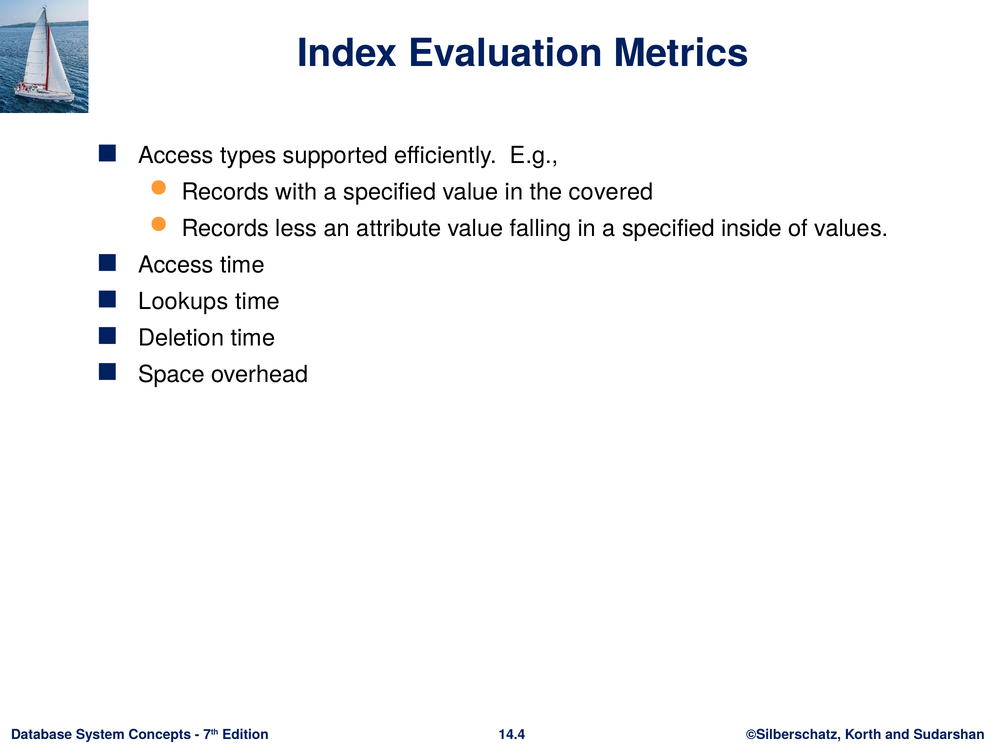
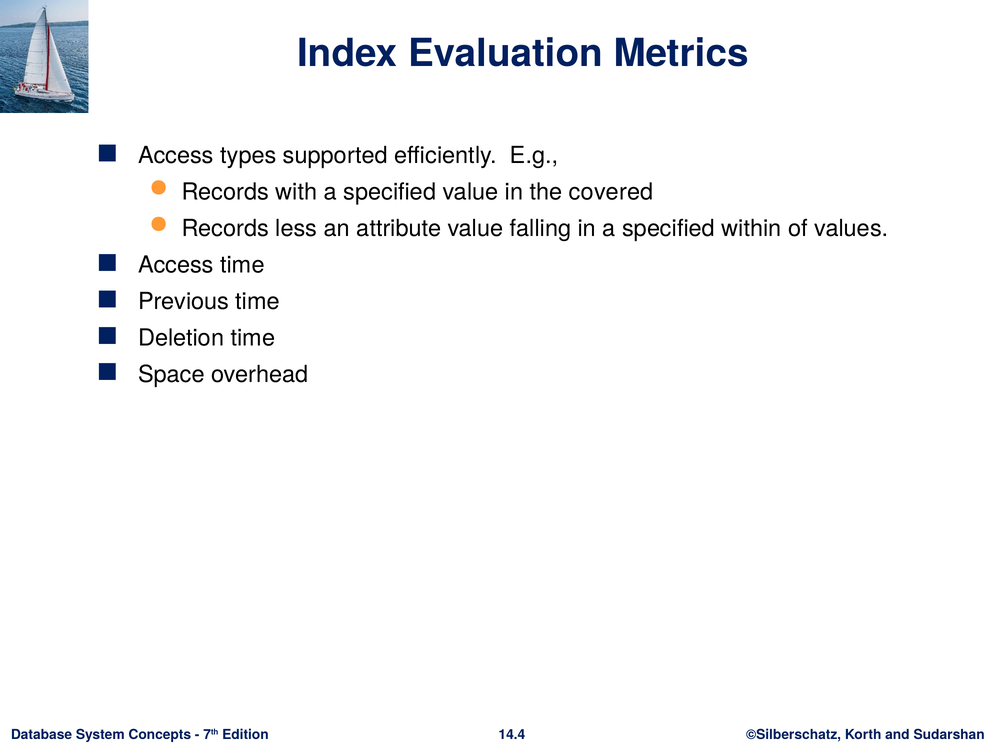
inside: inside -> within
Lookups: Lookups -> Previous
